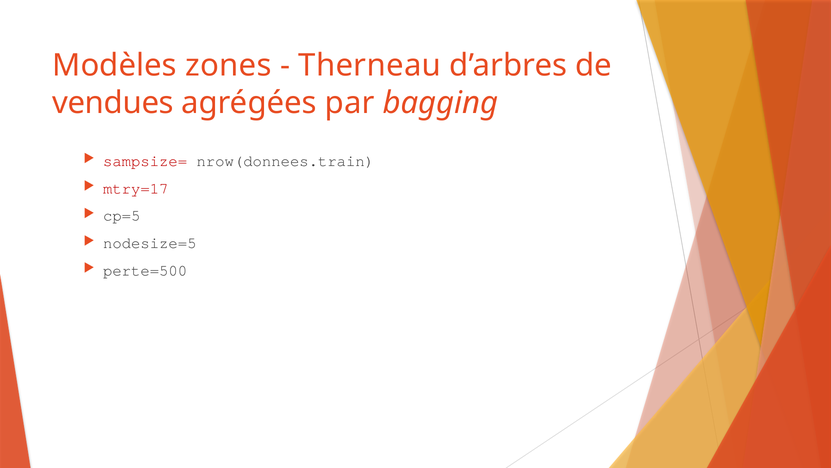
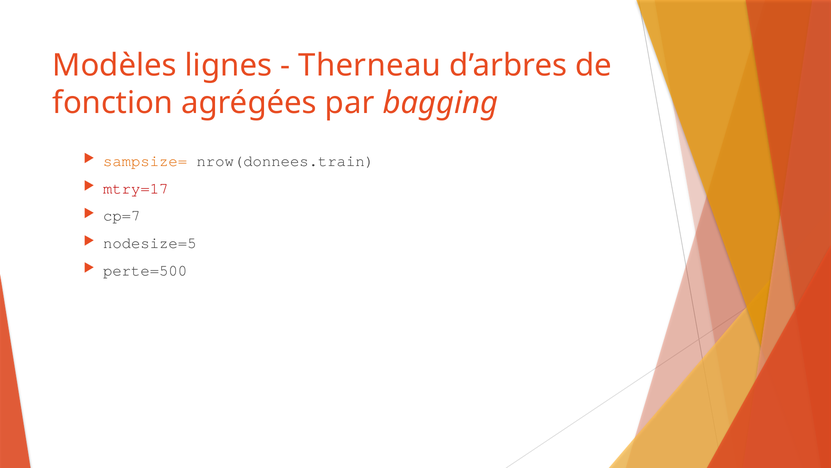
zones: zones -> lignes
vendues: vendues -> fonction
sampsize= colour: red -> orange
cp=5: cp=5 -> cp=7
